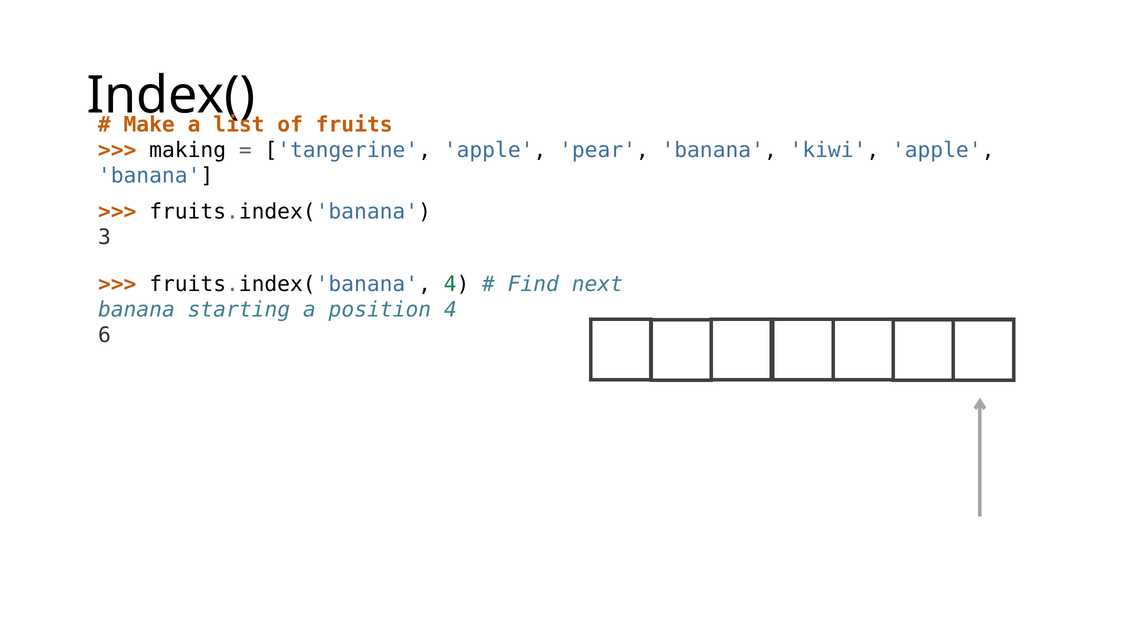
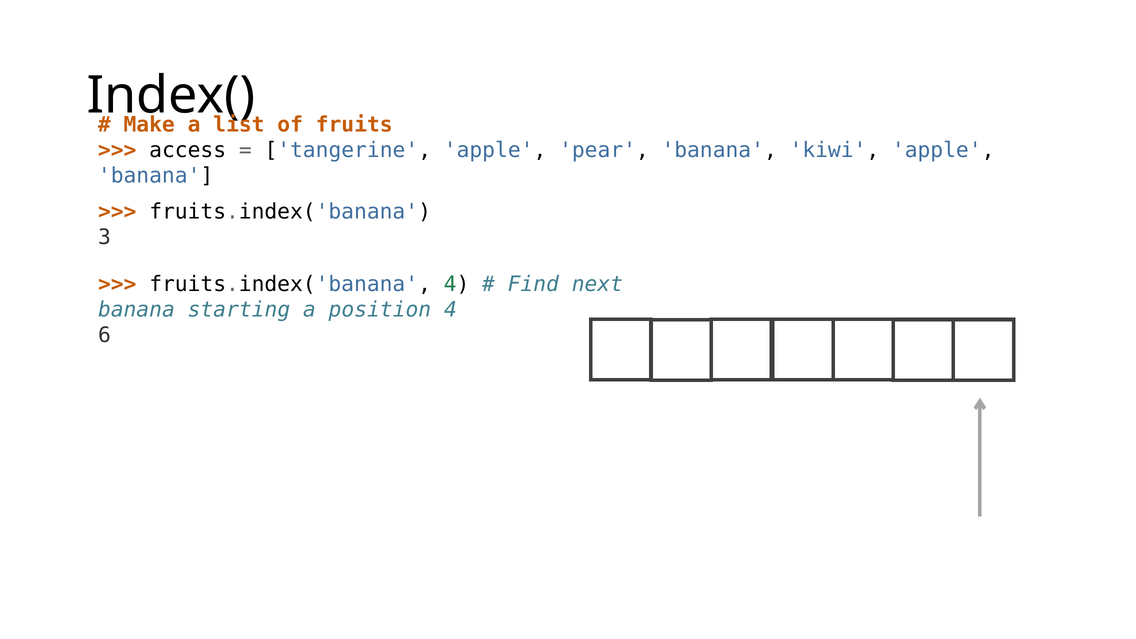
making: making -> access
